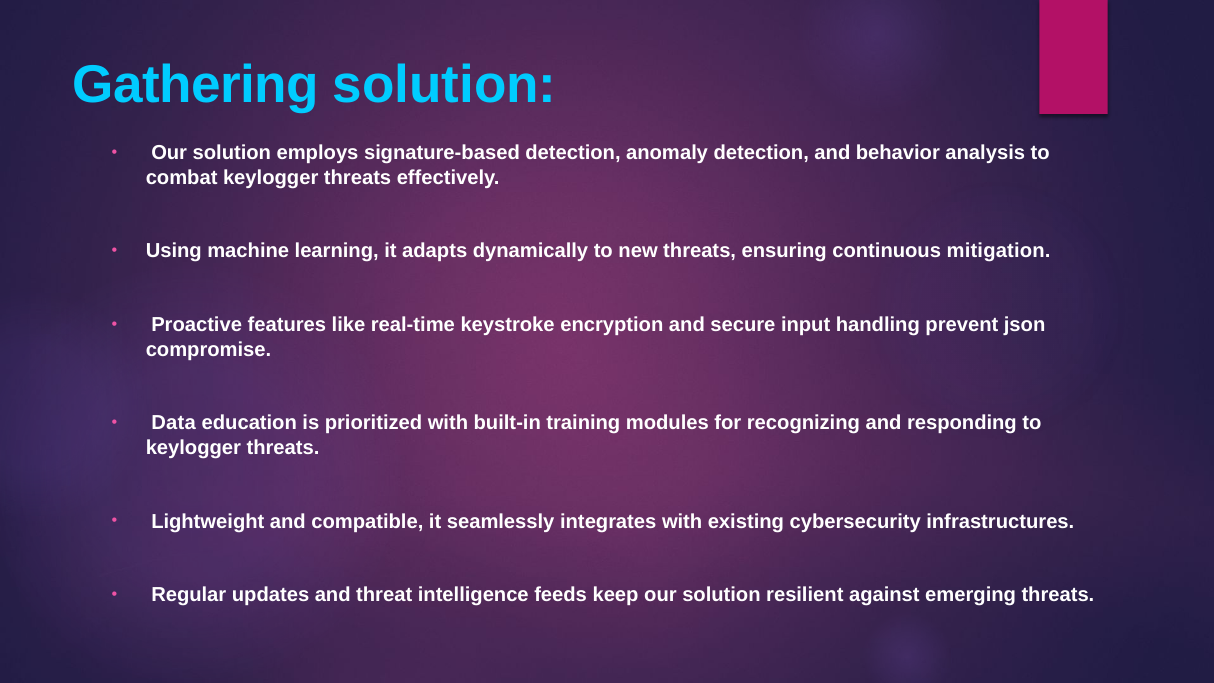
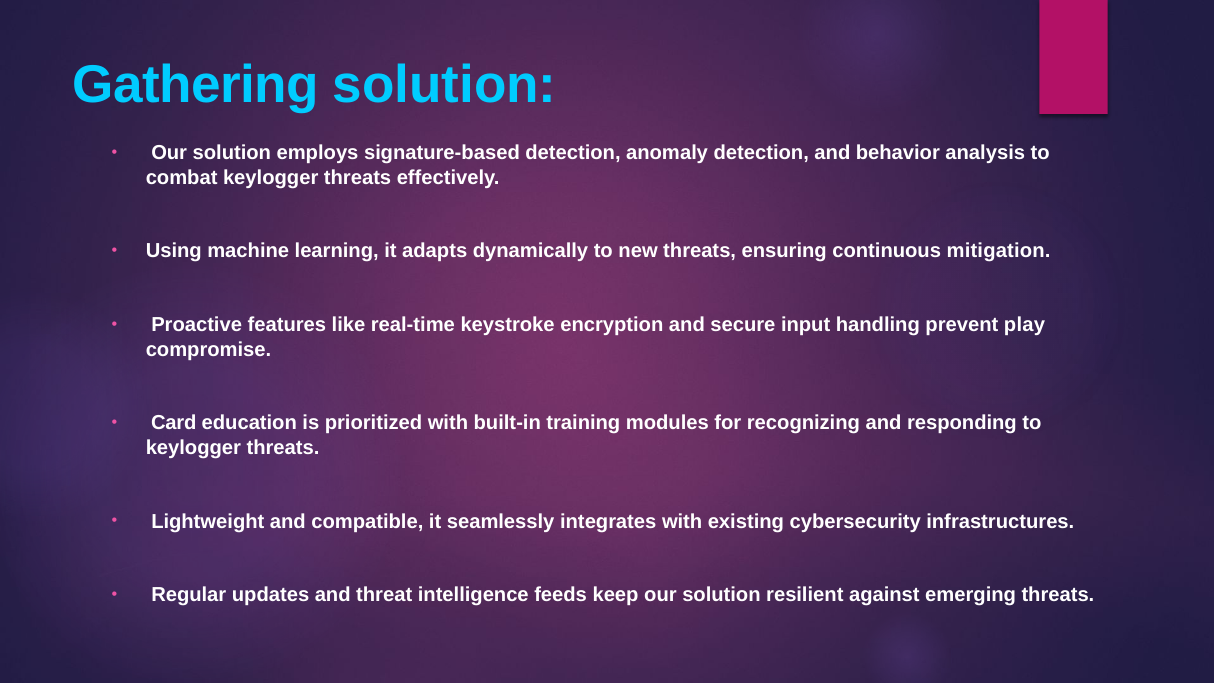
json: json -> play
Data: Data -> Card
